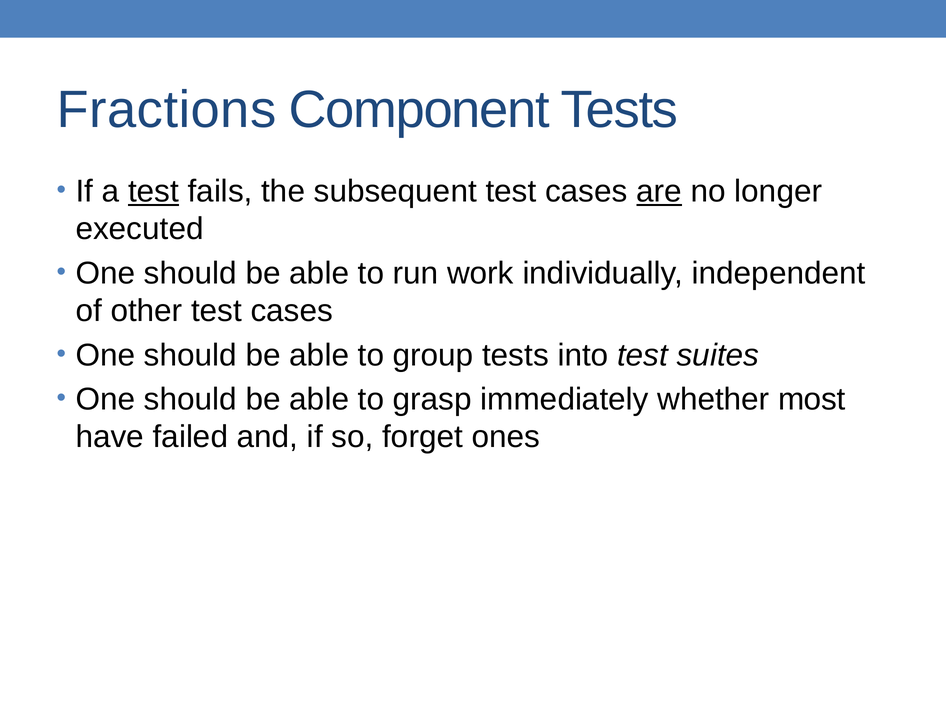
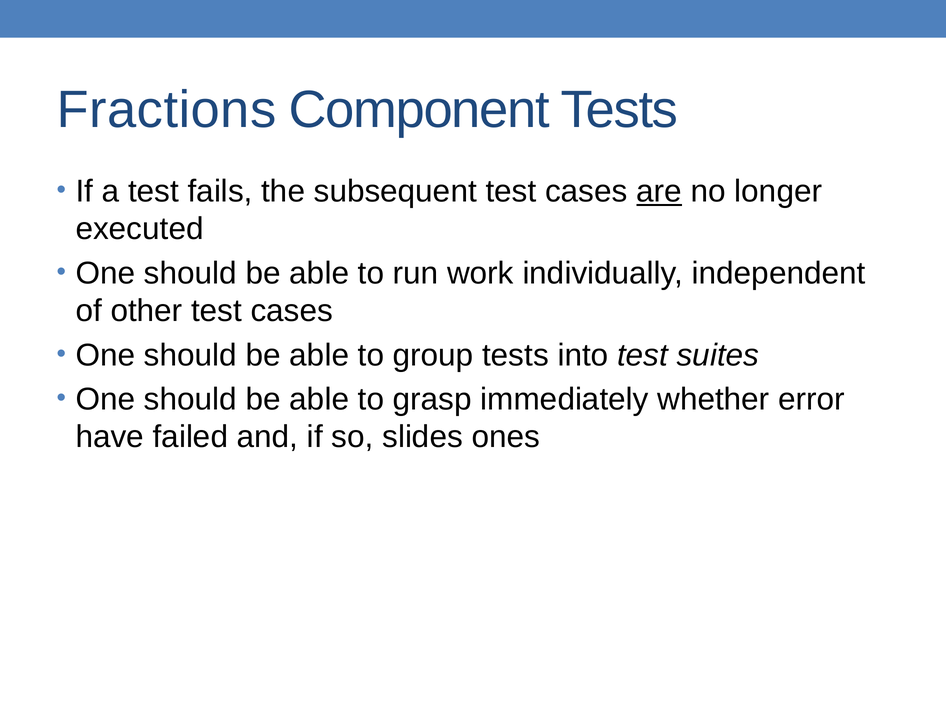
test at (154, 191) underline: present -> none
most: most -> error
forget: forget -> slides
